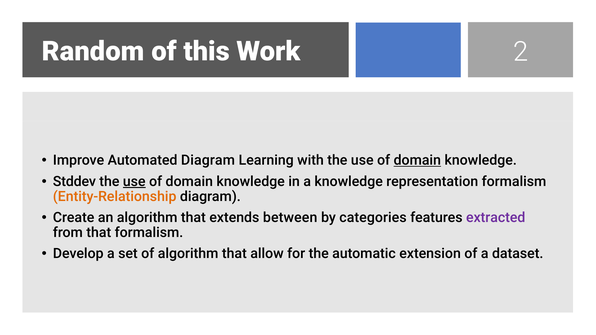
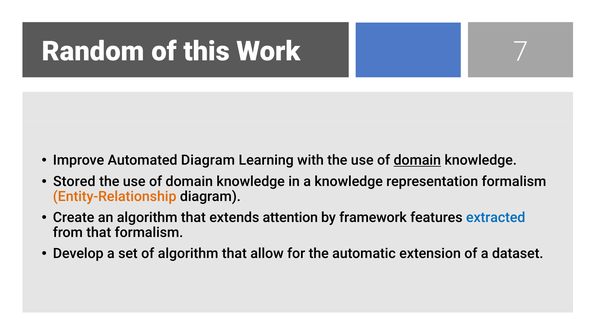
2: 2 -> 7
Stddev: Stddev -> Stored
use at (134, 182) underline: present -> none
between: between -> attention
categories: categories -> framework
extracted colour: purple -> blue
